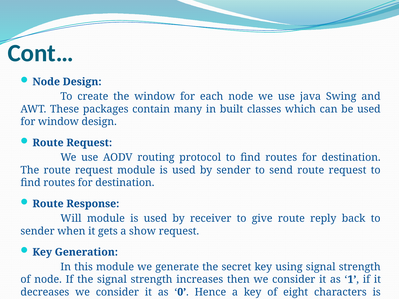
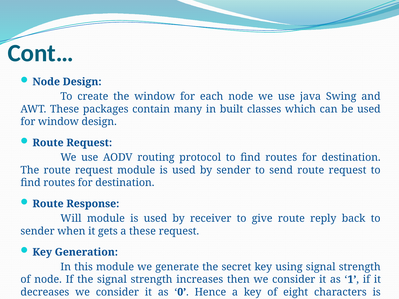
a show: show -> these
